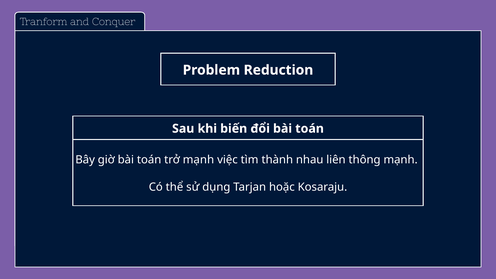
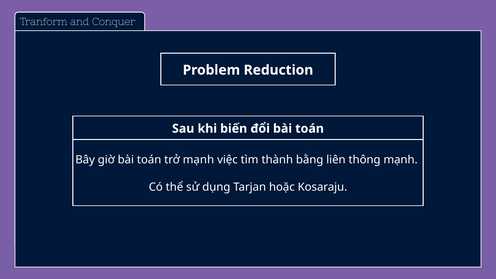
nhau: nhau -> bằng
